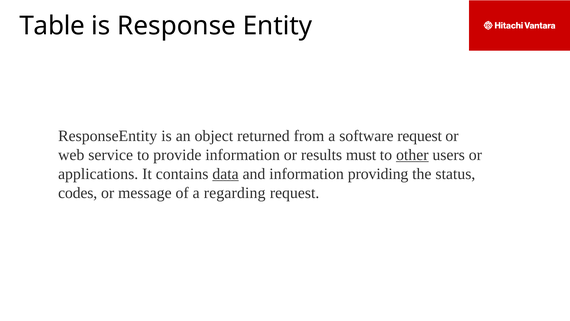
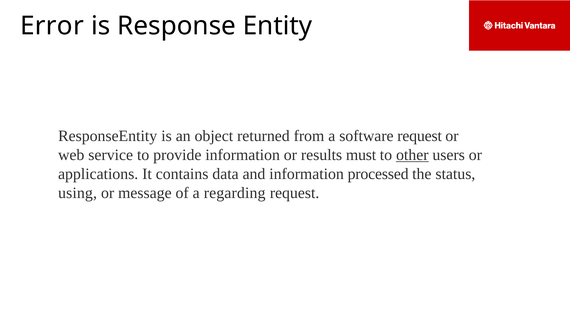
Table: Table -> Error
data underline: present -> none
providing: providing -> processed
codes: codes -> using
